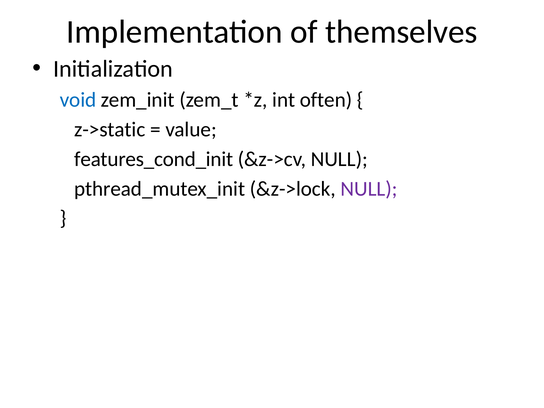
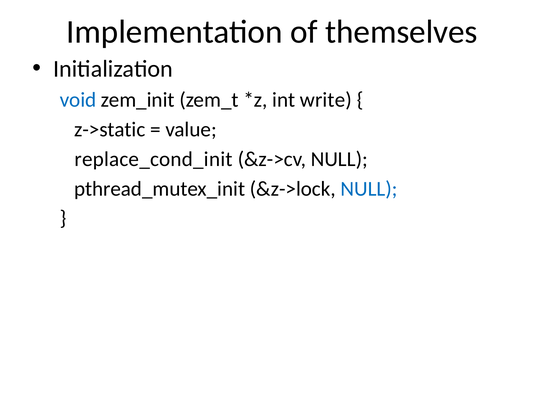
often: often -> write
features_cond_init: features_cond_init -> replace_cond_init
NULL at (369, 189) colour: purple -> blue
